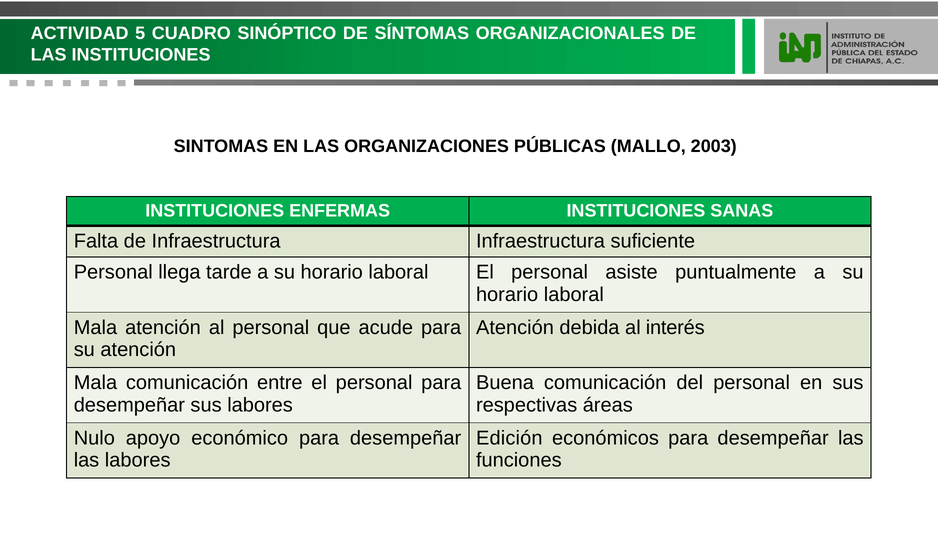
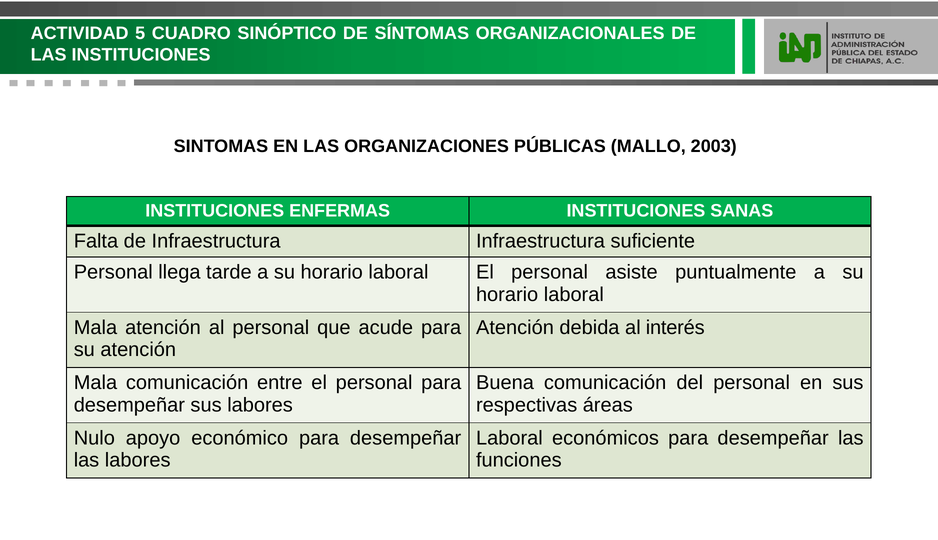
Edición at (509, 438): Edición -> Laboral
